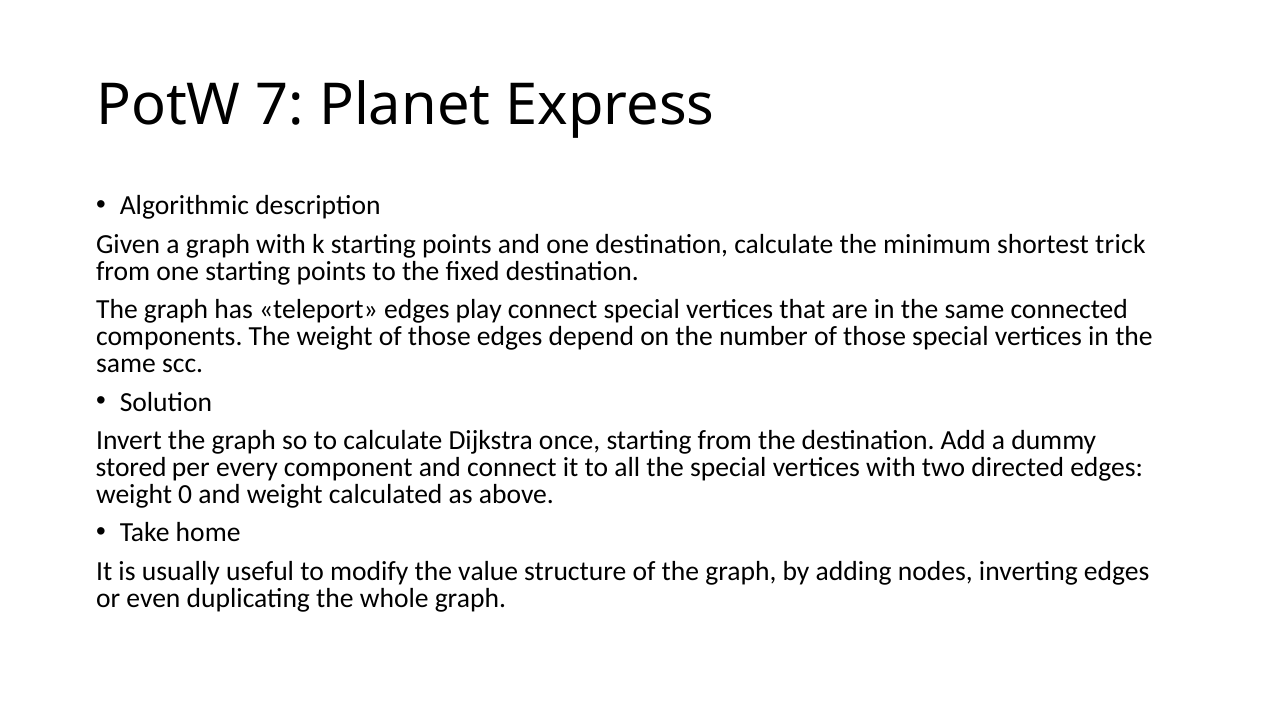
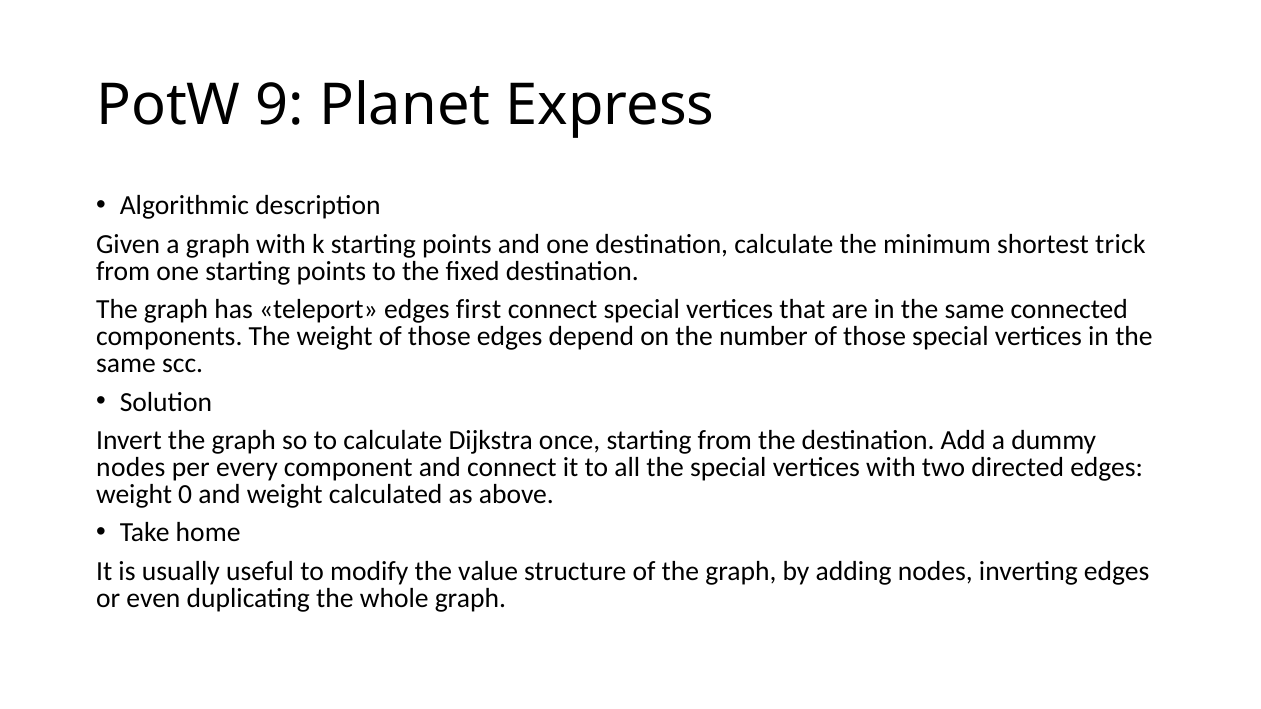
7: 7 -> 9
play: play -> first
stored at (131, 468): stored -> nodes
